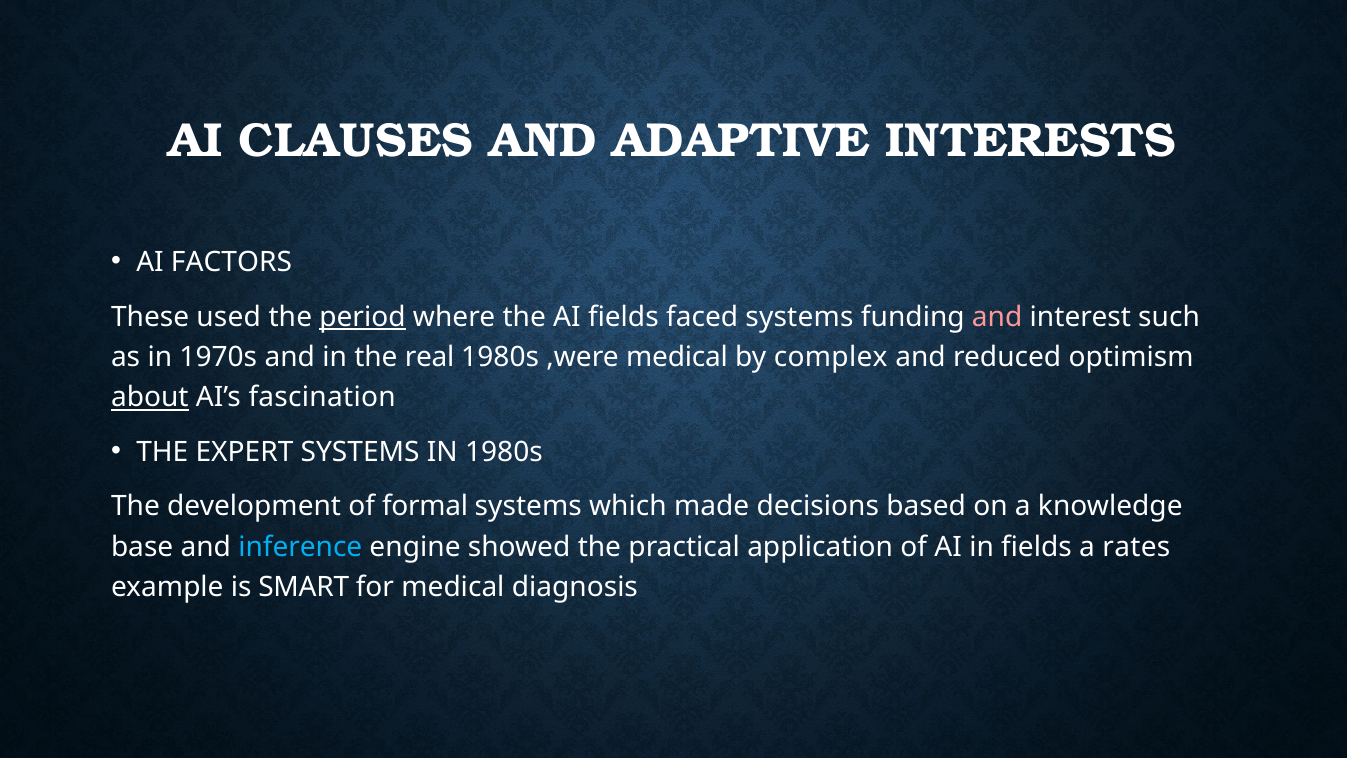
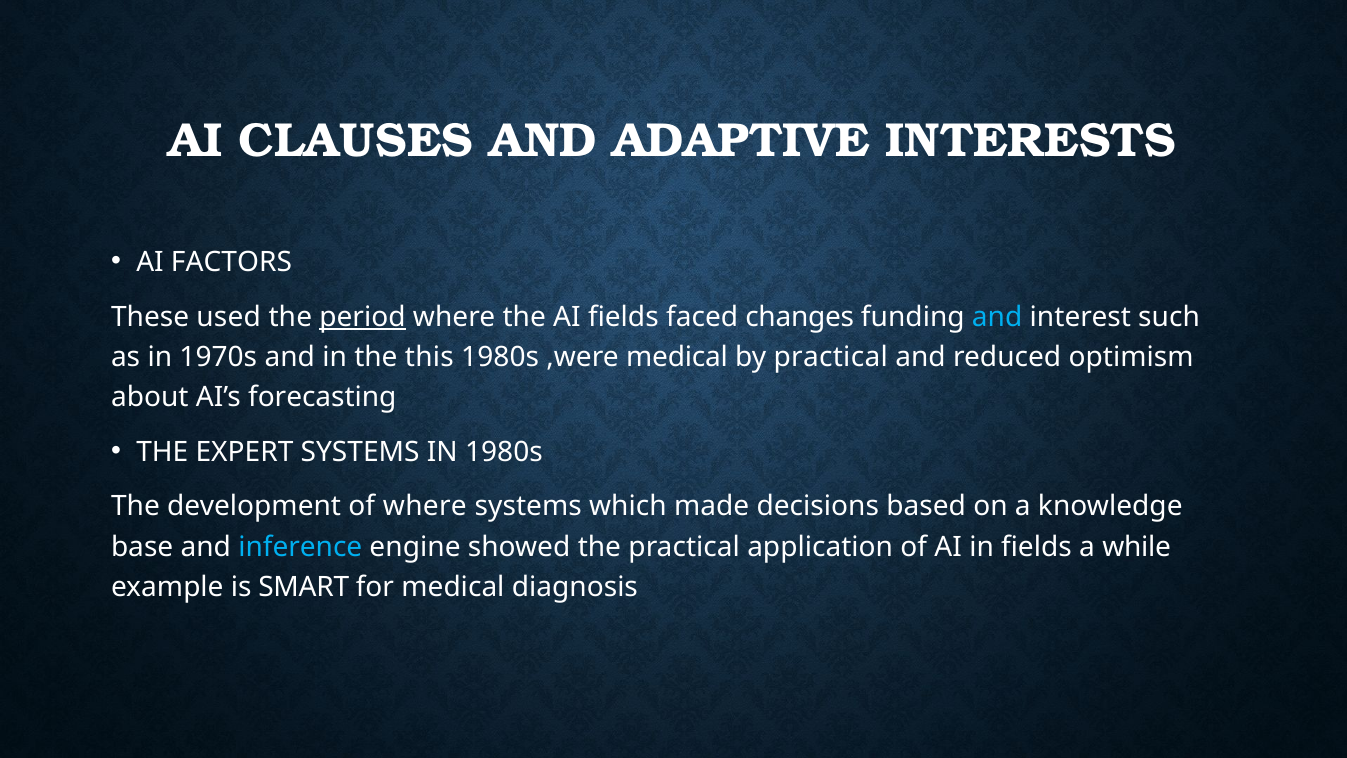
faced systems: systems -> changes
and at (997, 317) colour: pink -> light blue
real: real -> this
by complex: complex -> practical
about underline: present -> none
fascination: fascination -> forecasting
of formal: formal -> where
rates: rates -> while
